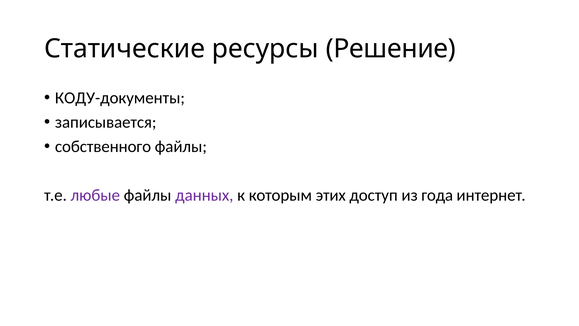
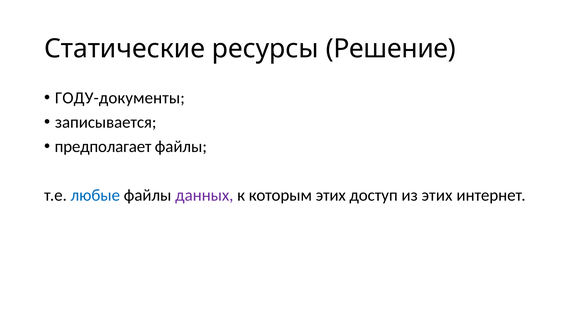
КОДУ-документы: КОДУ-документы -> ГОДУ-документы
собственного: собственного -> предполагает
любые colour: purple -> blue
из года: года -> этих
